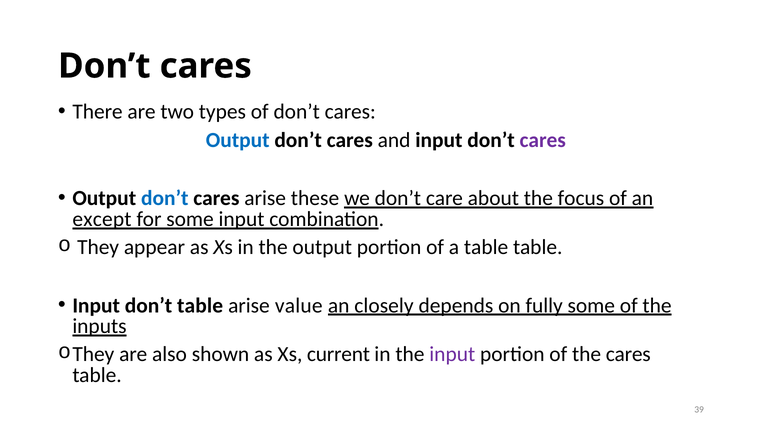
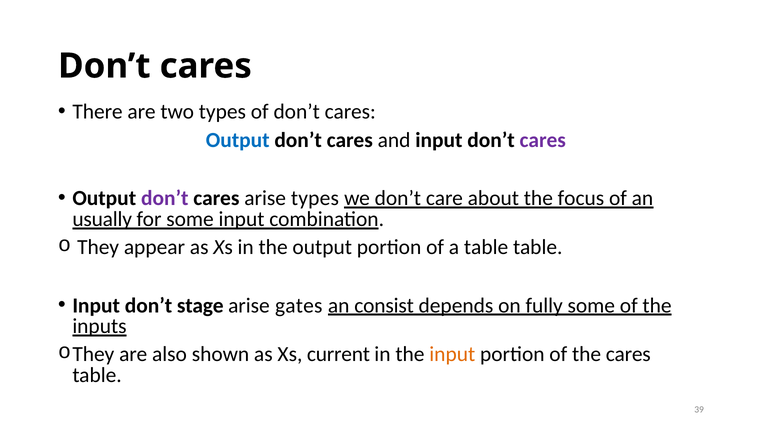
don’t at (165, 198) colour: blue -> purple
arise these: these -> types
except: except -> usually
don’t table: table -> stage
value: value -> gates
closely: closely -> consist
input at (452, 354) colour: purple -> orange
